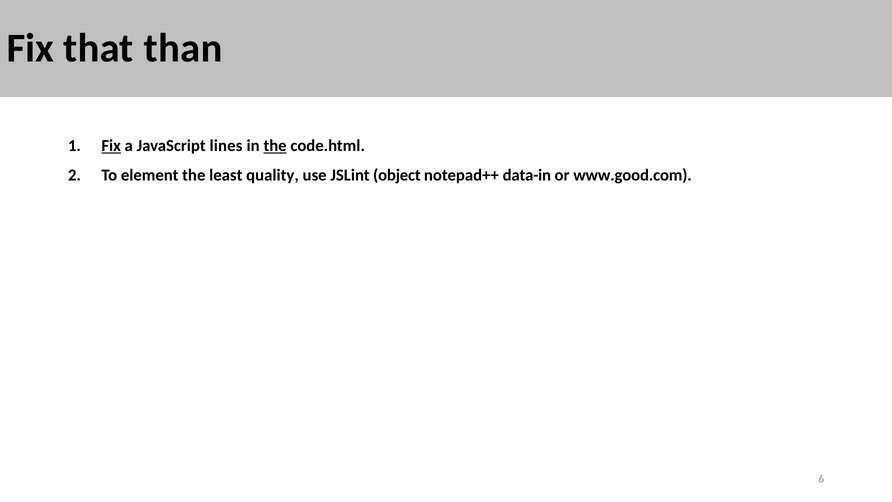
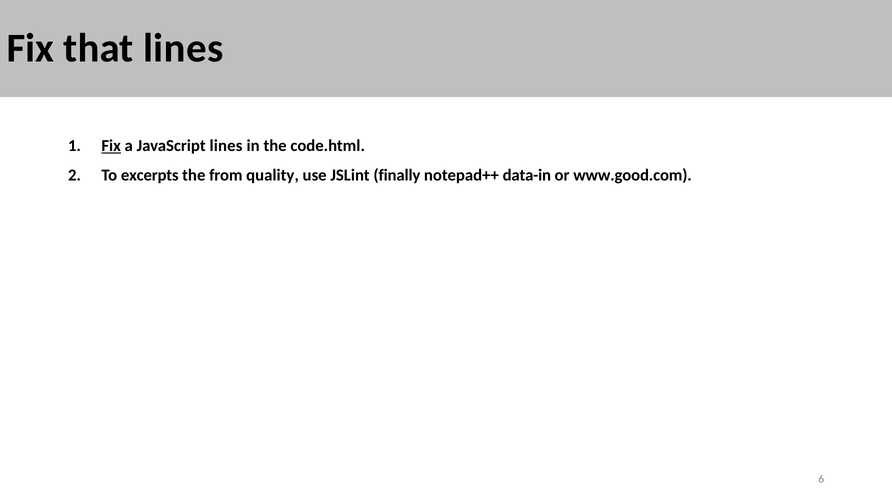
that than: than -> lines
the at (275, 146) underline: present -> none
element: element -> excerpts
least: least -> from
object: object -> finally
